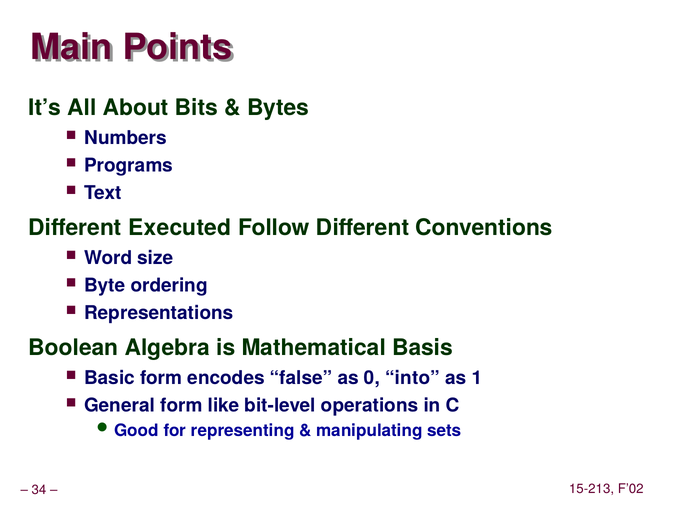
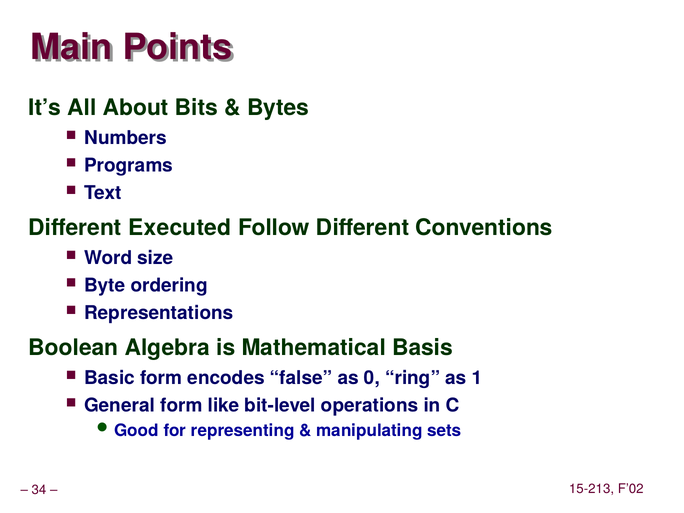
into: into -> ring
